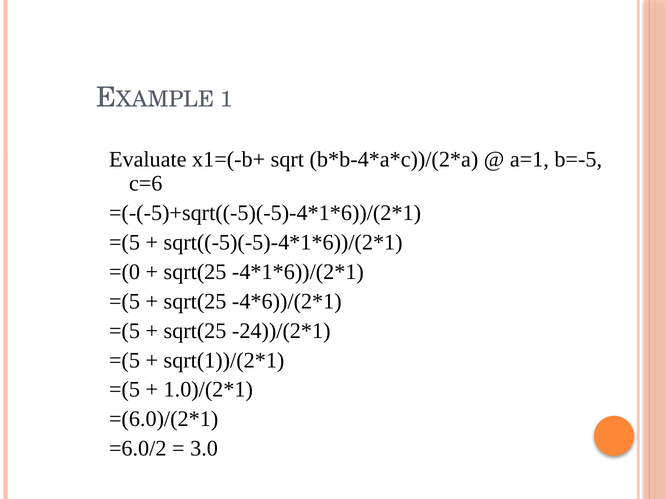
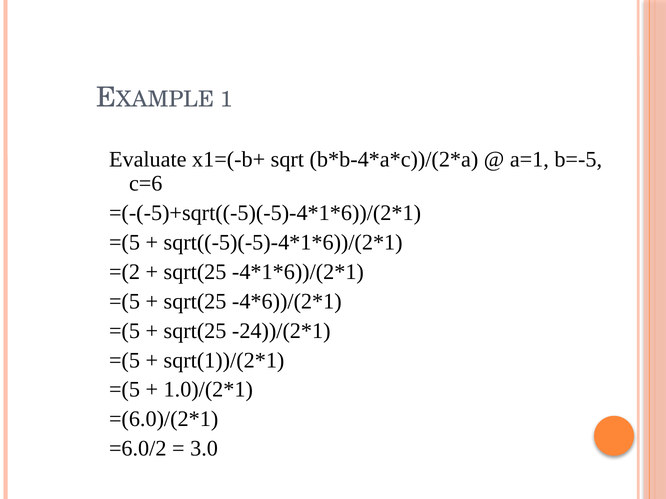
=(0: =(0 -> =(2
